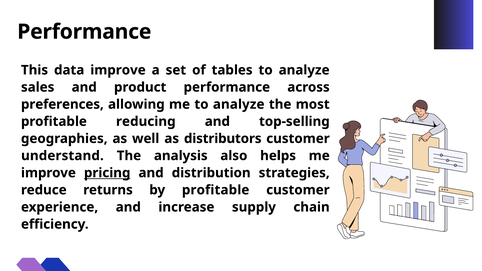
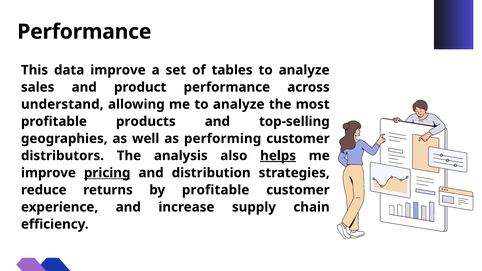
preferences: preferences -> understand
reducing: reducing -> products
distributors: distributors -> performing
understand: understand -> distributors
helps underline: none -> present
